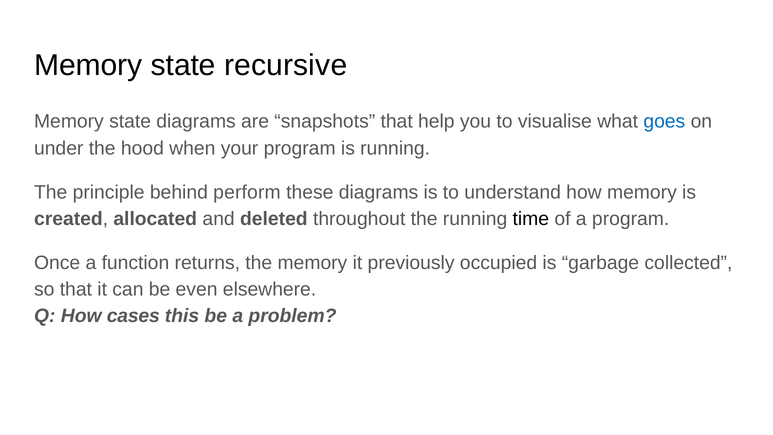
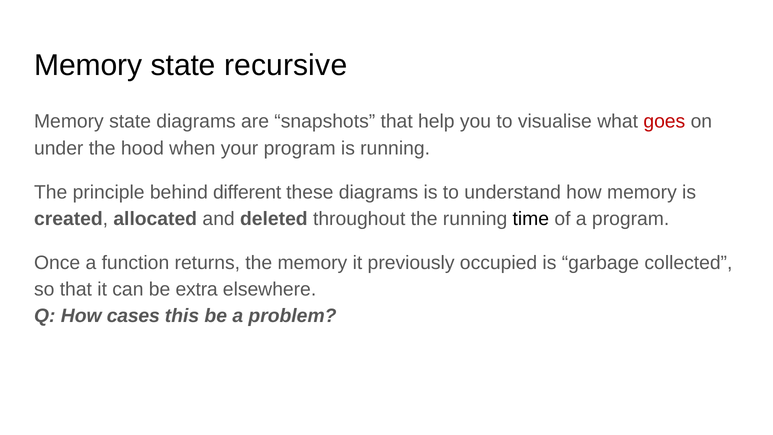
goes colour: blue -> red
perform: perform -> different
even: even -> extra
